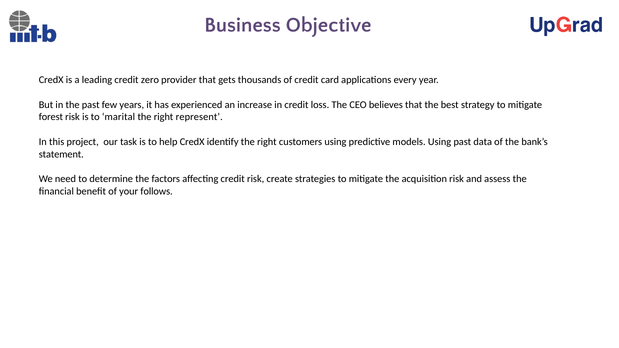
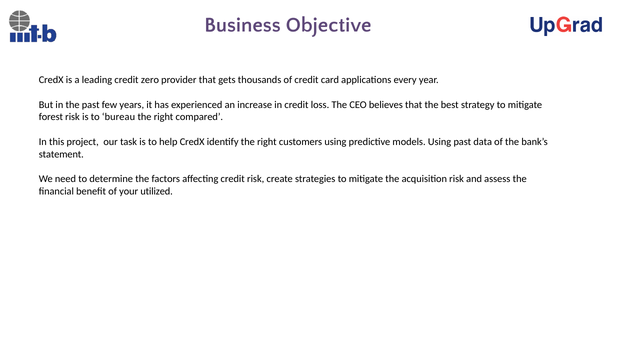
marital: marital -> bureau
represent: represent -> compared
follows: follows -> utilized
